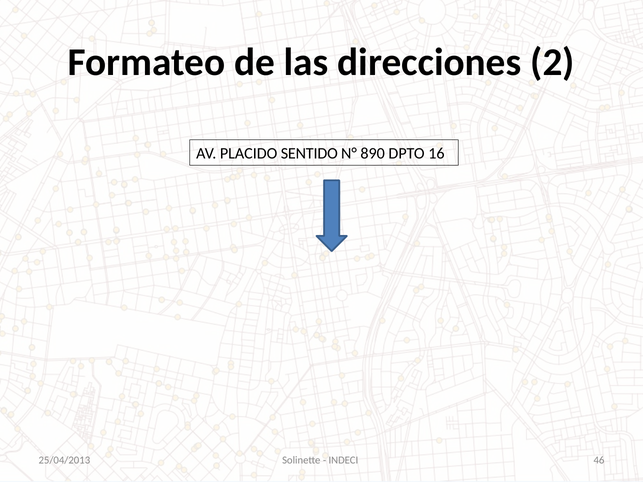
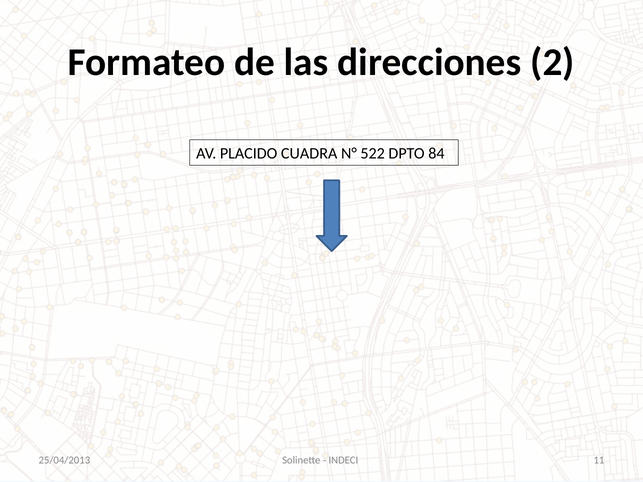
SENTIDO: SENTIDO -> CUADRA
890: 890 -> 522
16: 16 -> 84
46: 46 -> 11
